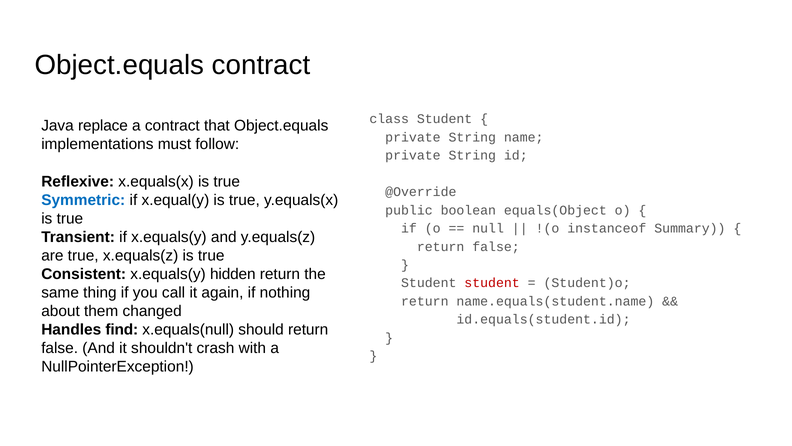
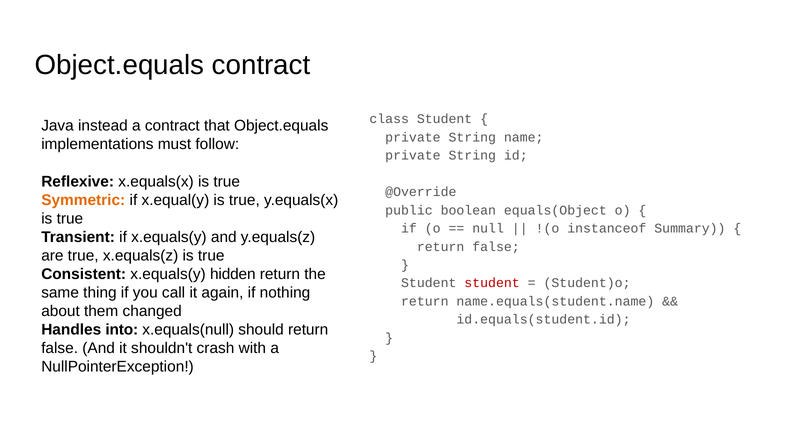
replace: replace -> instead
Symmetric colour: blue -> orange
find: find -> into
